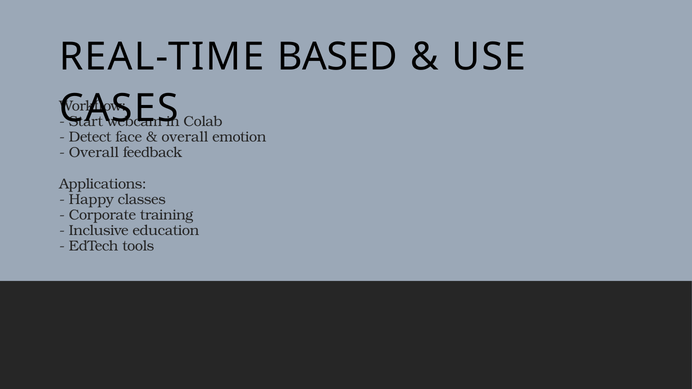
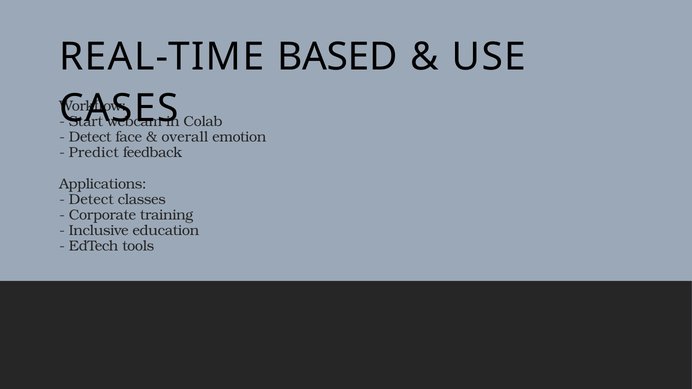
Overall at (94, 153): Overall -> Predict
Happy at (91, 200): Happy -> Detect
